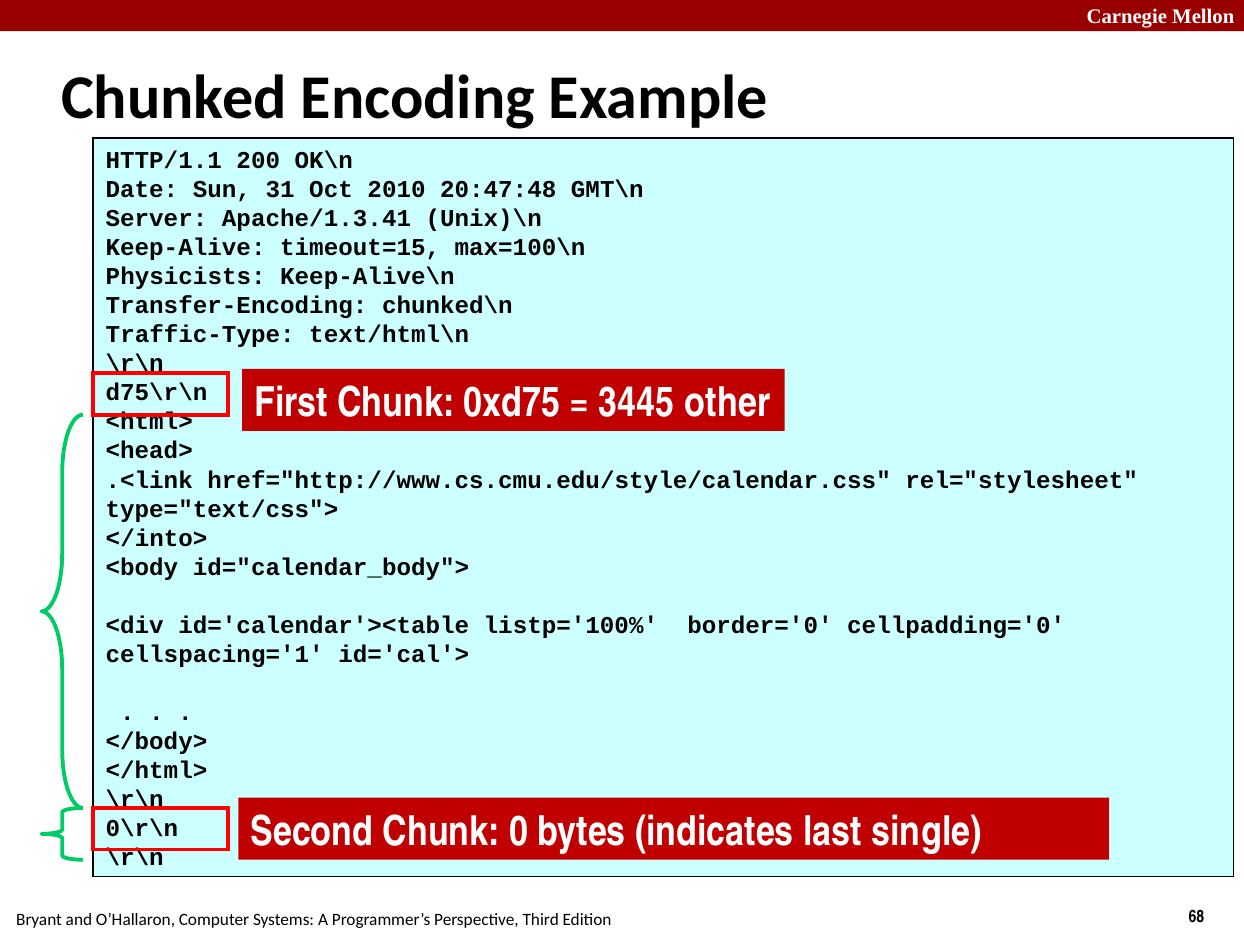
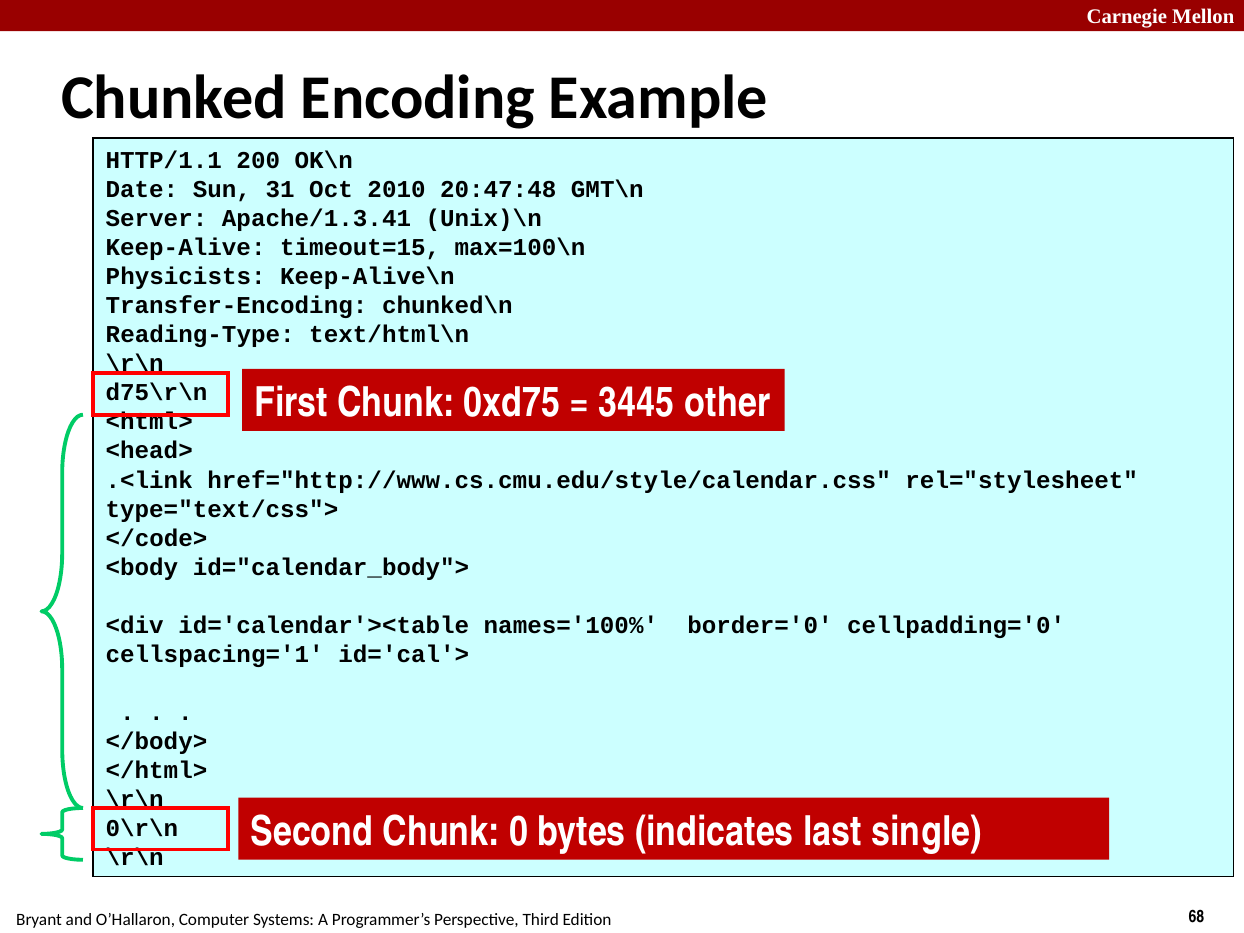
Traffic-Type: Traffic-Type -> Reading-Type
</into>: </into> -> </code>
listp='100%: listp='100% -> names='100%
